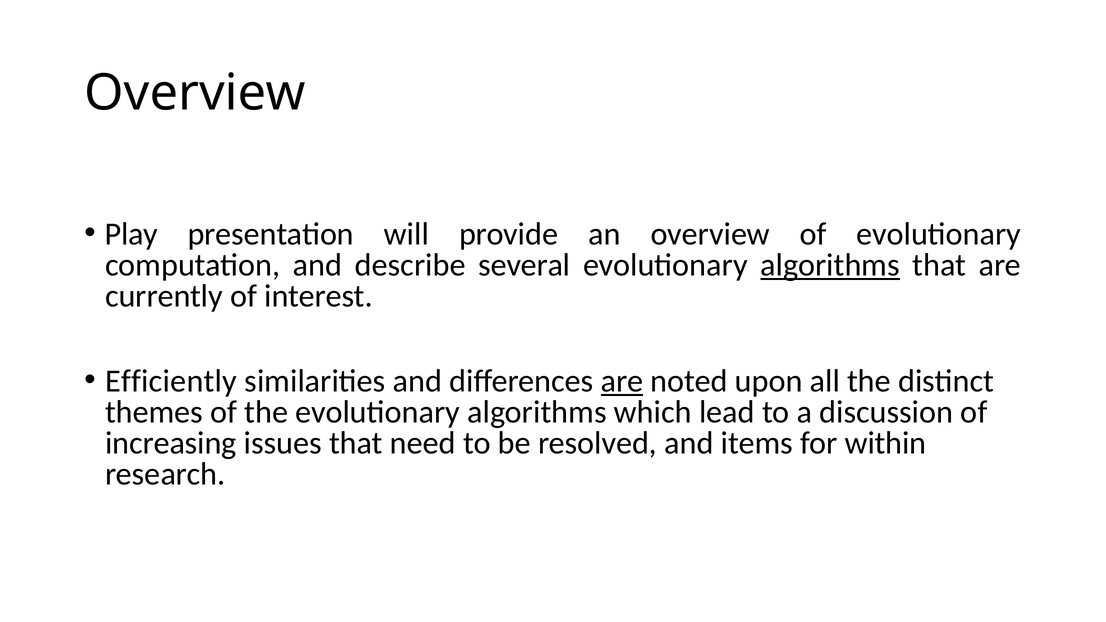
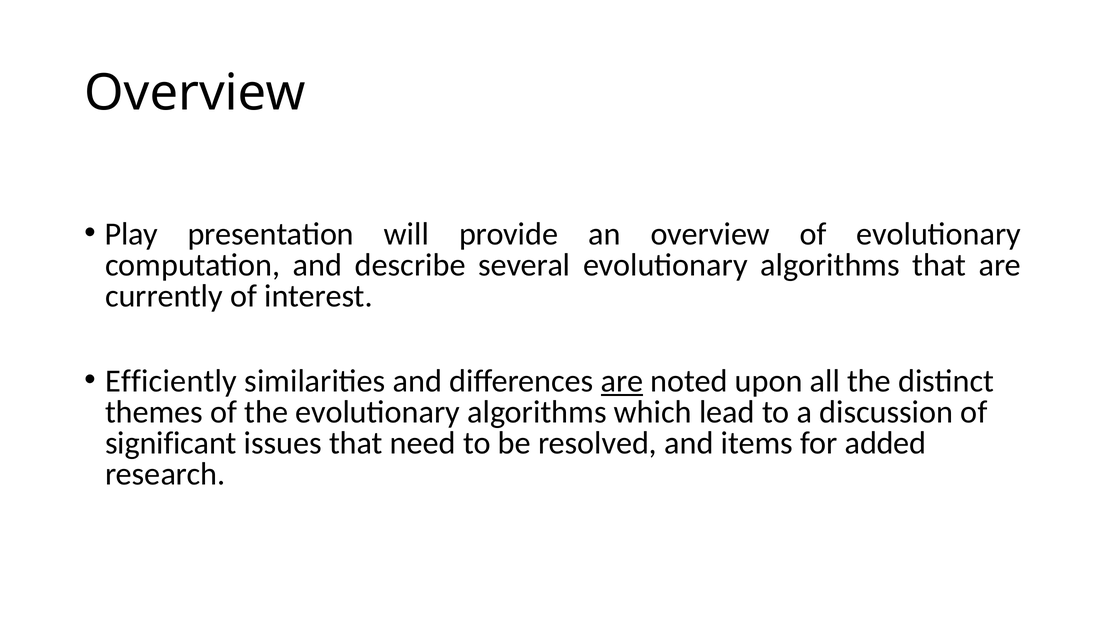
algorithms at (830, 265) underline: present -> none
increasing: increasing -> significant
within: within -> added
